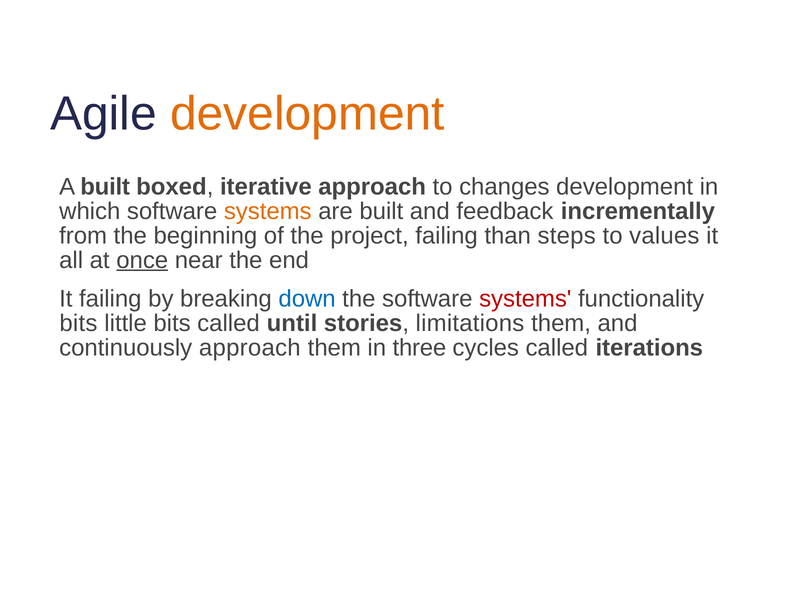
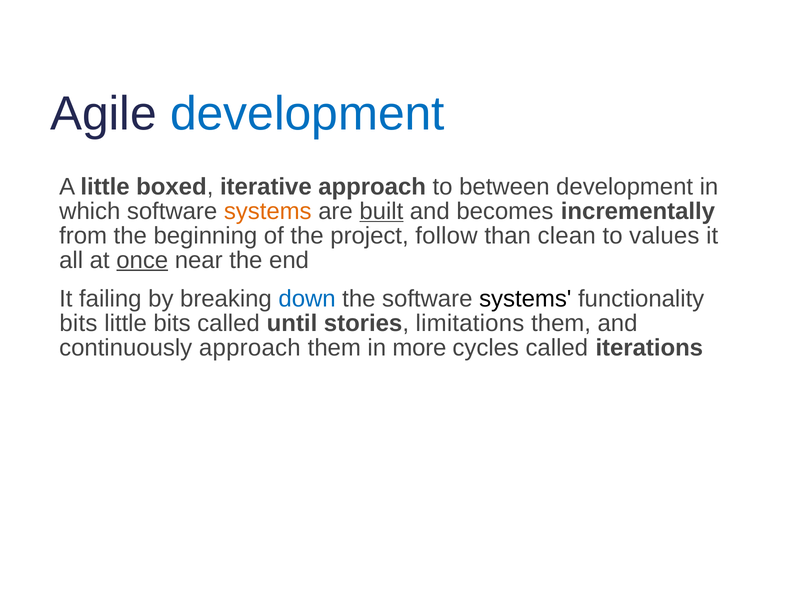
development at (307, 114) colour: orange -> blue
A built: built -> little
changes: changes -> between
built at (381, 211) underline: none -> present
feedback: feedback -> becomes
project failing: failing -> follow
steps: steps -> clean
systems at (525, 299) colour: red -> black
three: three -> more
